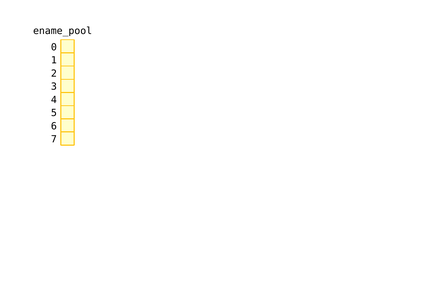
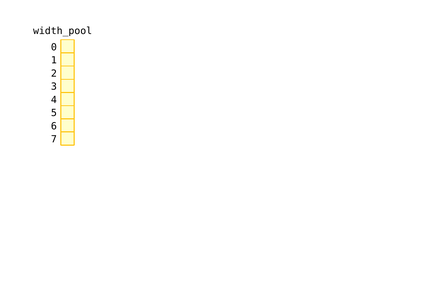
ename_pool: ename_pool -> width_pool
